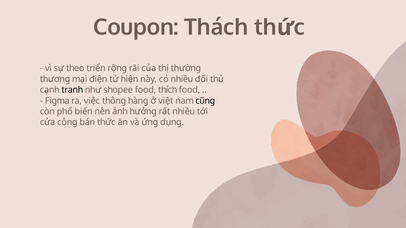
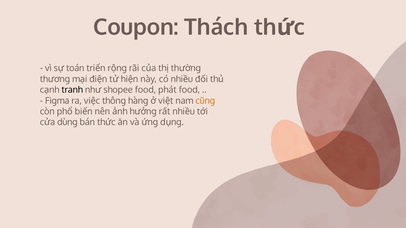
theo: theo -> toán
thích: thích -> phát
cũng colour: black -> orange
công: công -> dùng
